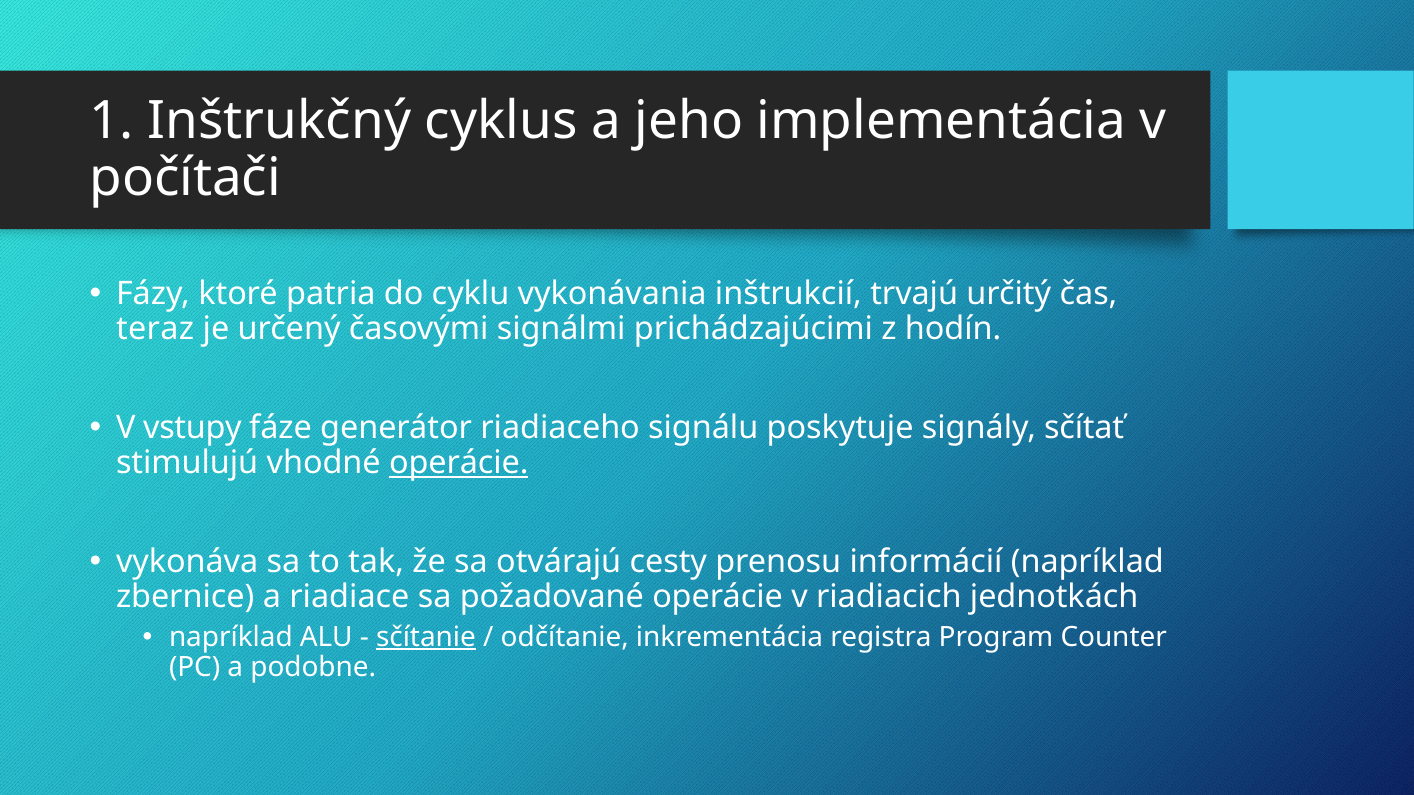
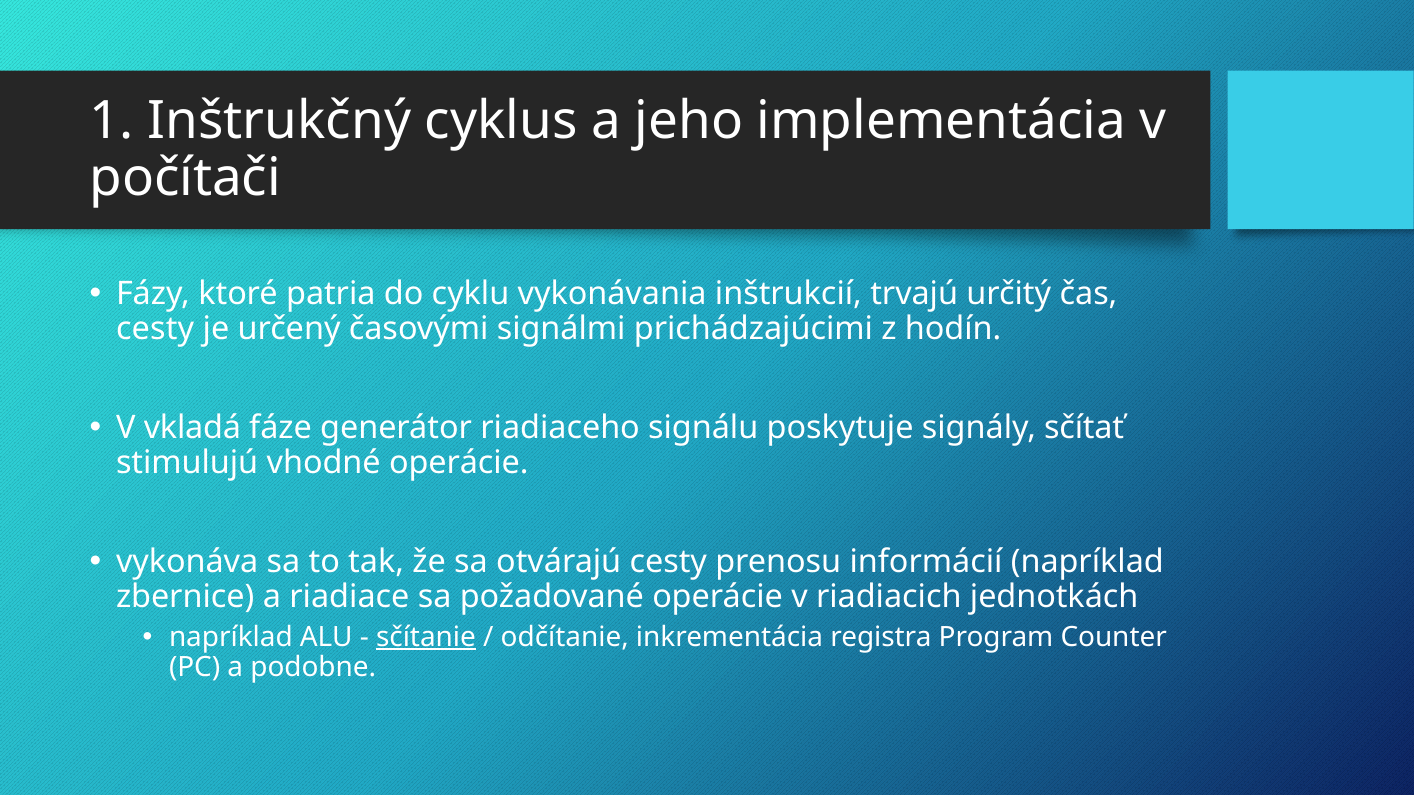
teraz at (155, 329): teraz -> cesty
vstupy: vstupy -> vkladá
operácie at (459, 463) underline: present -> none
